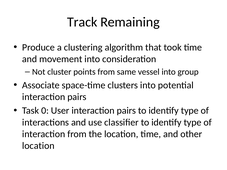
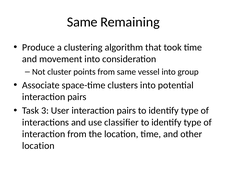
Track at (82, 22): Track -> Same
0: 0 -> 3
